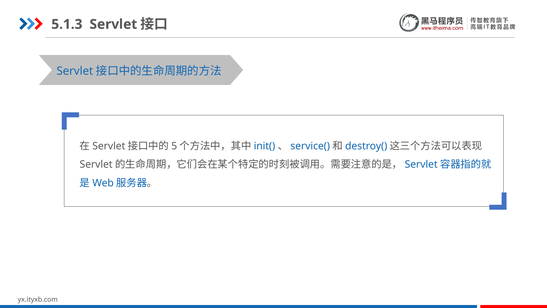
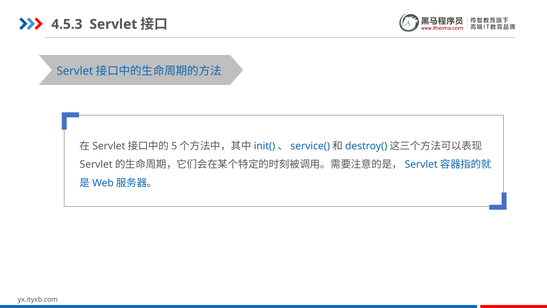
5.1.3: 5.1.3 -> 4.5.3
